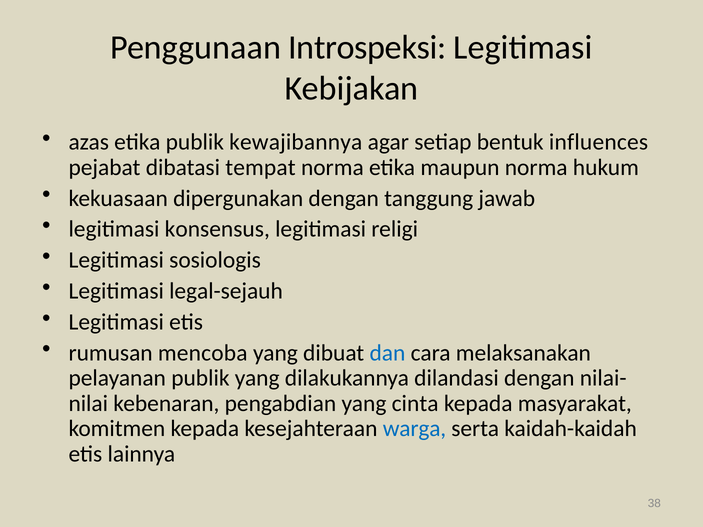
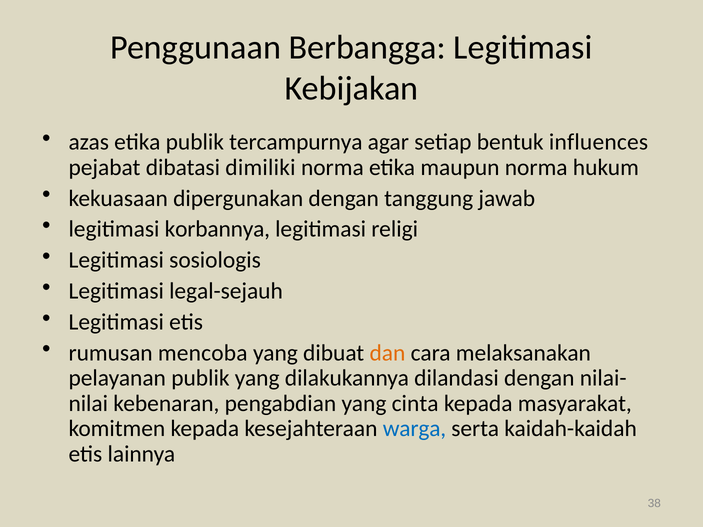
Introspeksi: Introspeksi -> Berbangga
kewajibannya: kewajibannya -> tercampurnya
tempat: tempat -> dimiliki
konsensus: konsensus -> korbannya
dan colour: blue -> orange
